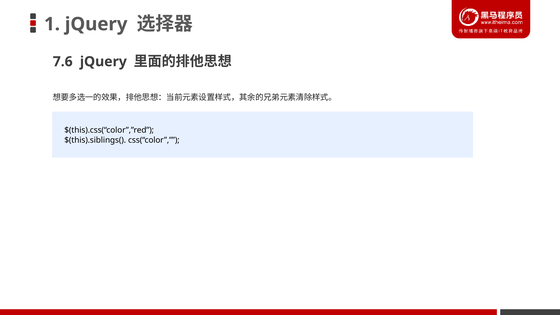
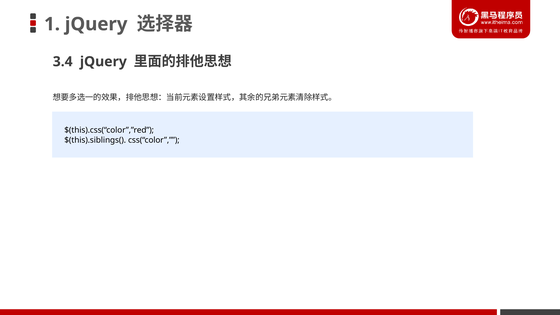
7.6: 7.6 -> 3.4
